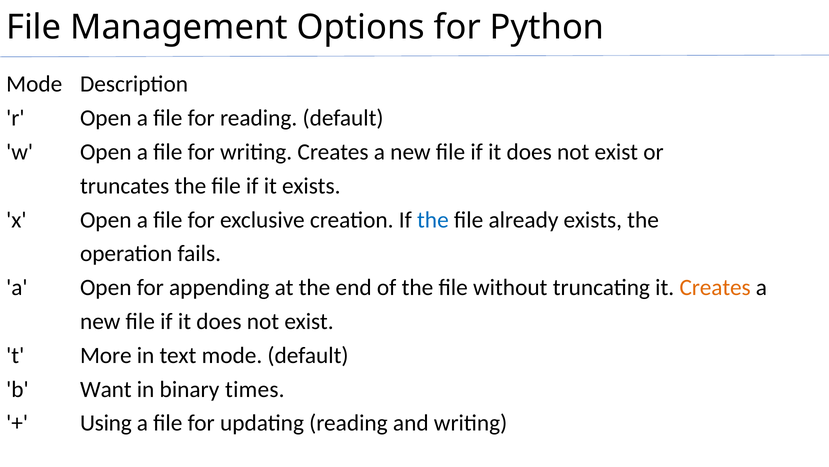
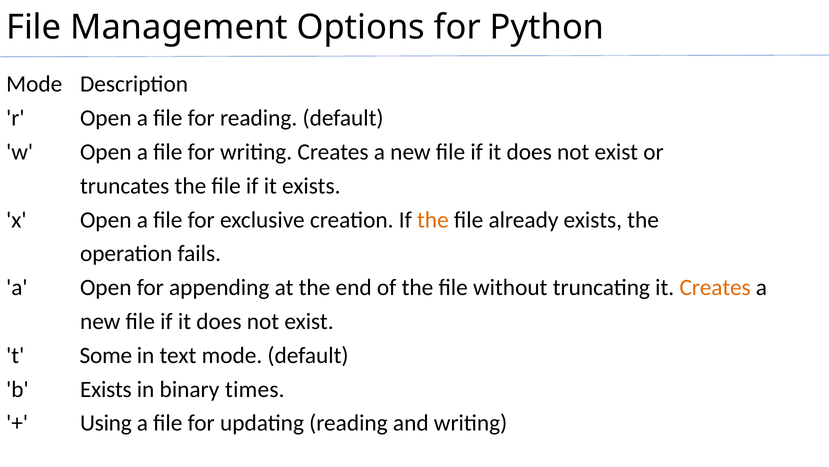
the at (433, 219) colour: blue -> orange
More: More -> Some
b Want: Want -> Exists
